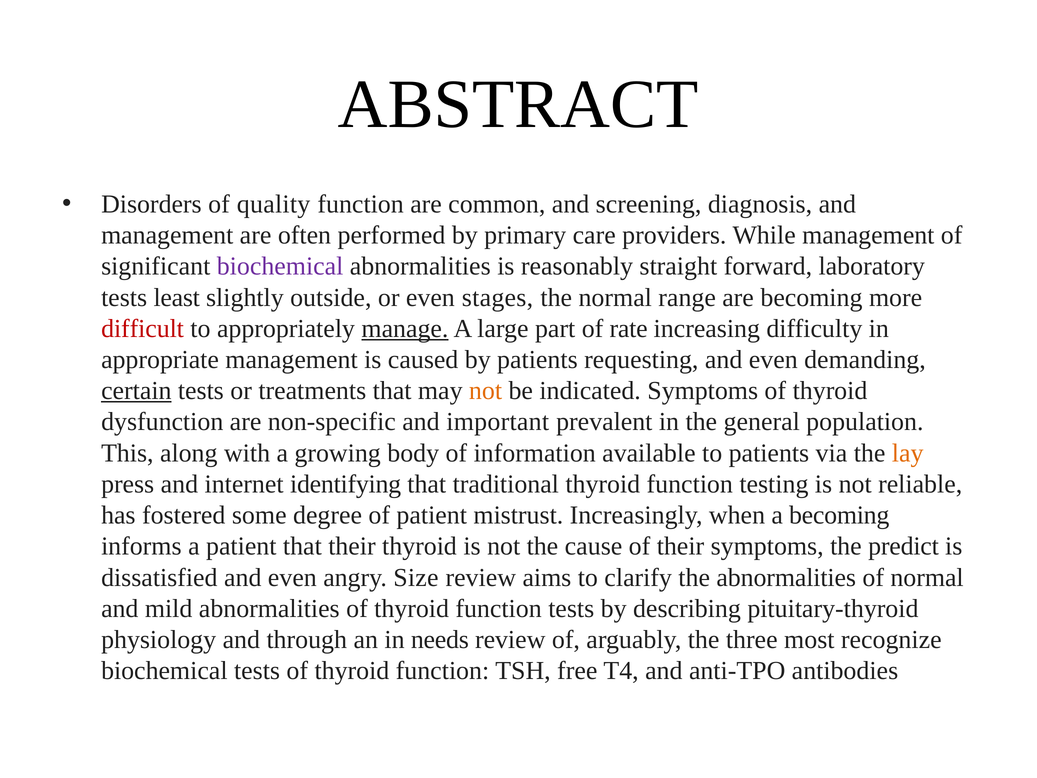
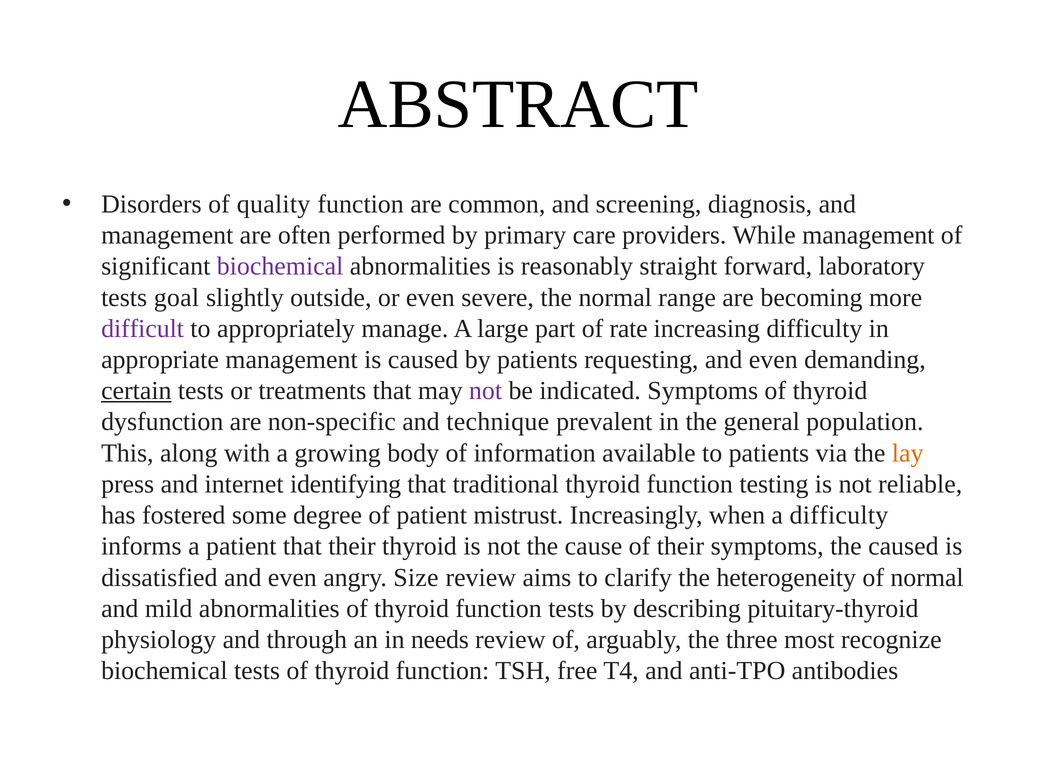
least: least -> goal
stages: stages -> severe
difficult colour: red -> purple
manage underline: present -> none
not at (486, 391) colour: orange -> purple
important: important -> technique
a becoming: becoming -> difficulty
the predict: predict -> caused
the abnormalities: abnormalities -> heterogeneity
